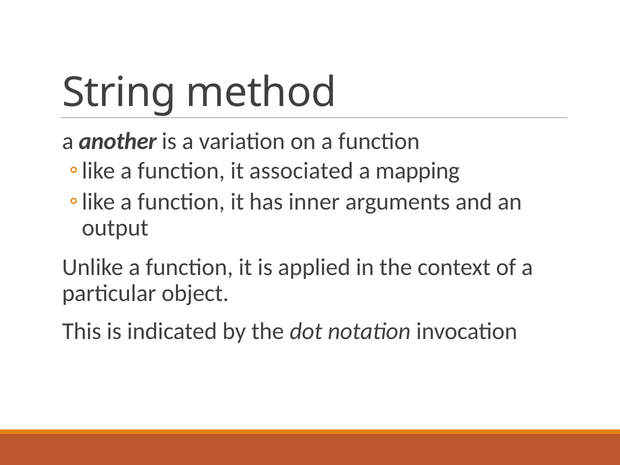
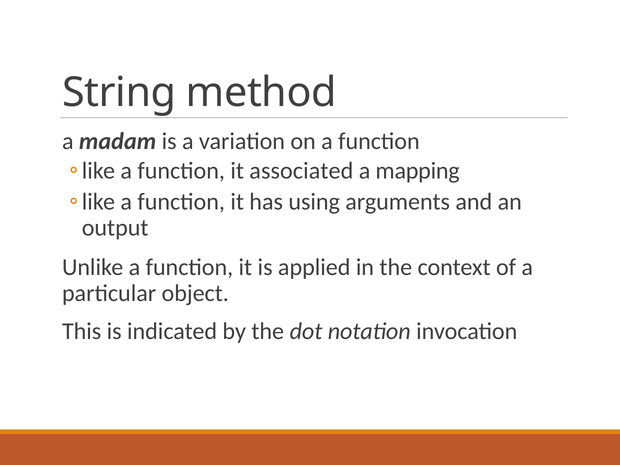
another: another -> madam
inner: inner -> using
